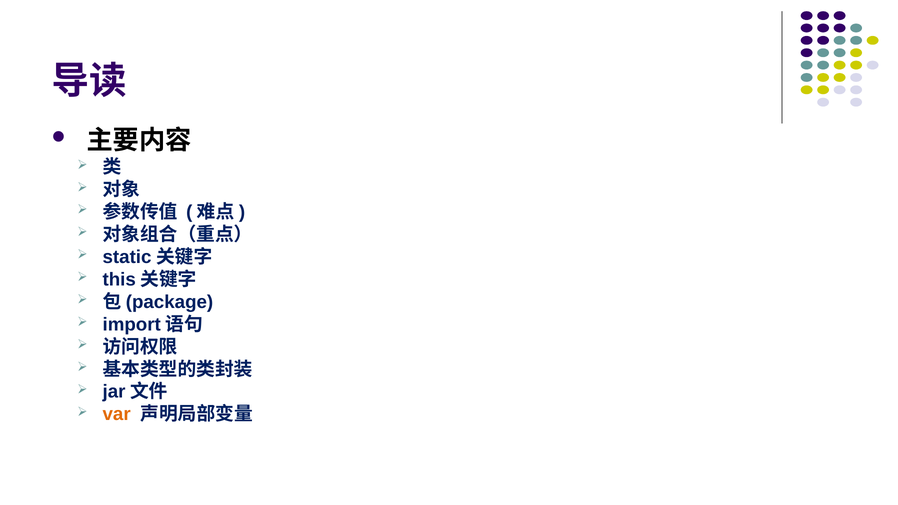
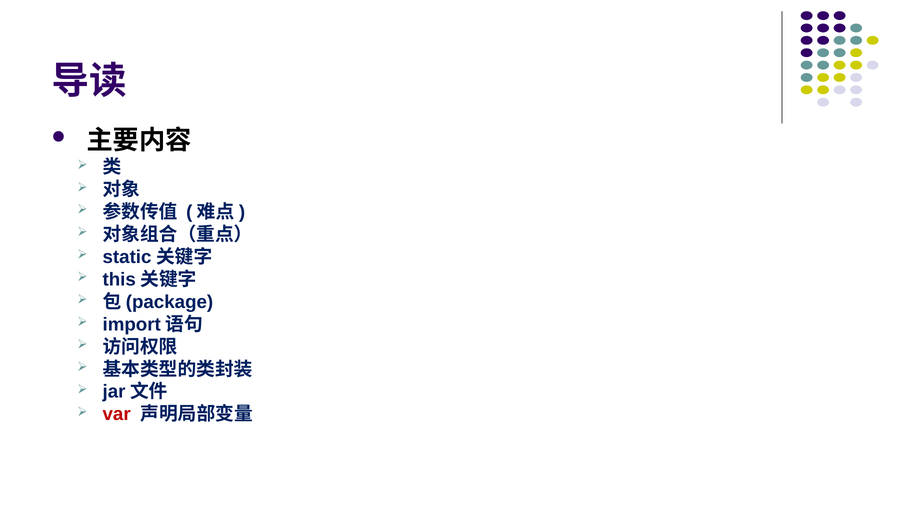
var colour: orange -> red
